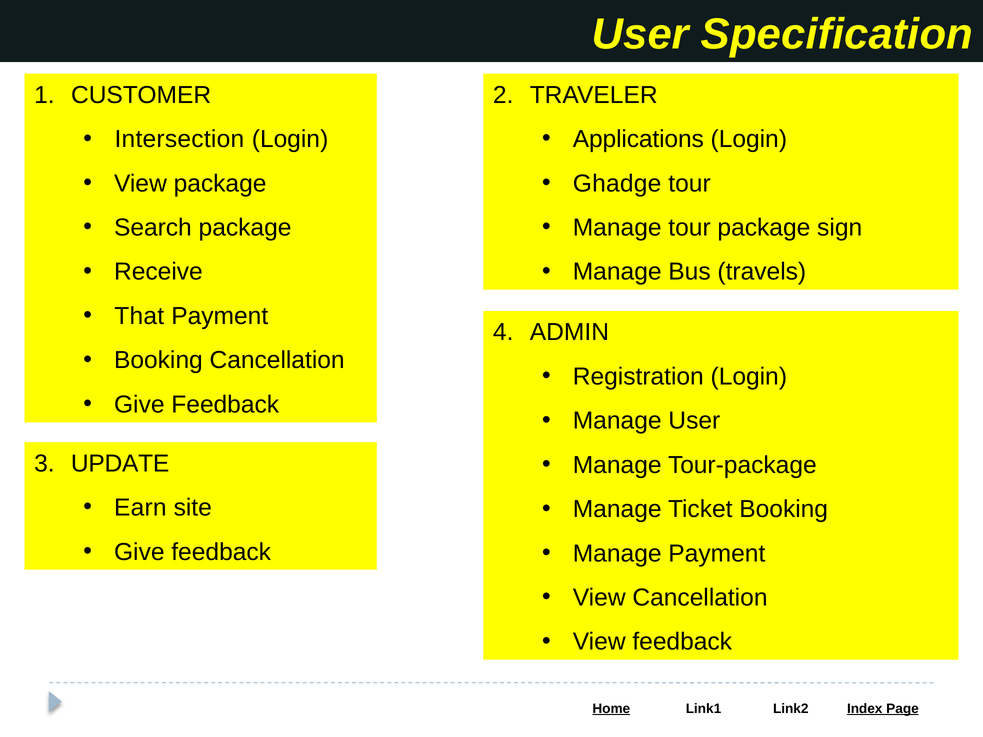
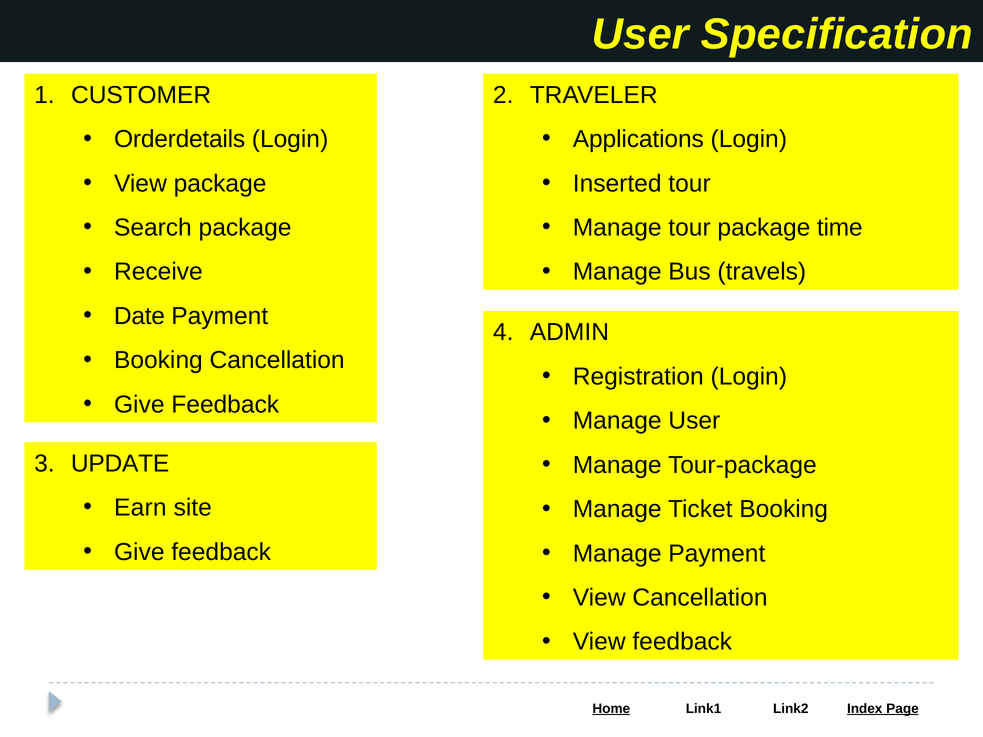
Intersection: Intersection -> Orderdetails
Ghadge: Ghadge -> Inserted
sign: sign -> time
That: That -> Date
